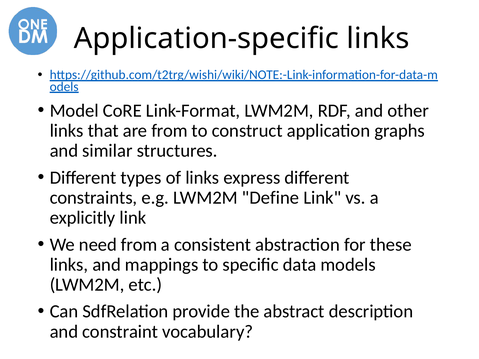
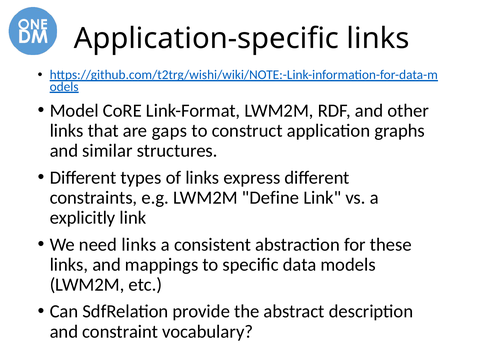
are from: from -> gaps
need from: from -> links
